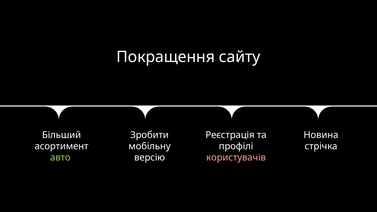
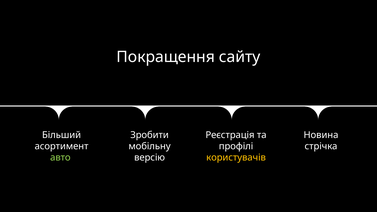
користувачів colour: pink -> yellow
